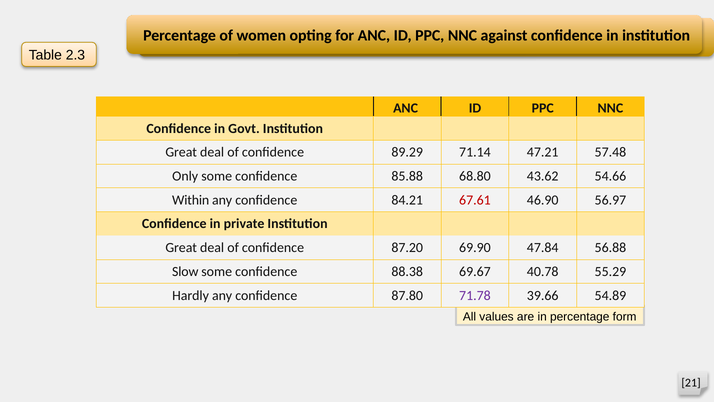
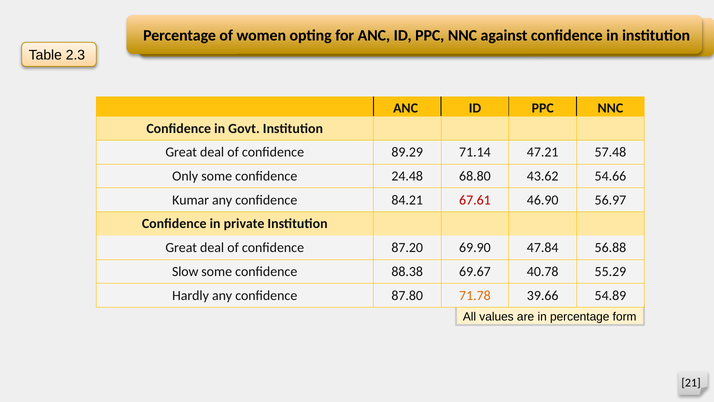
85.88: 85.88 -> 24.48
Within: Within -> Kumar
71.78 colour: purple -> orange
